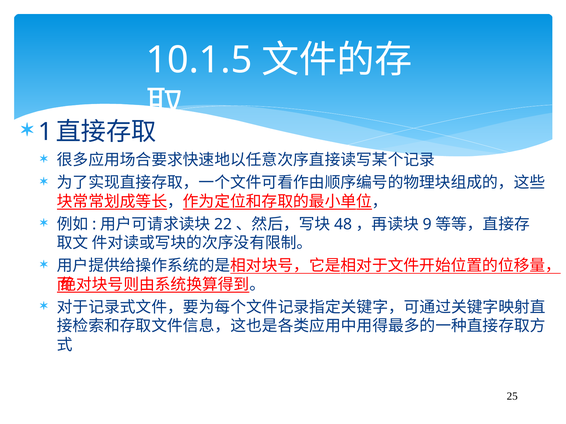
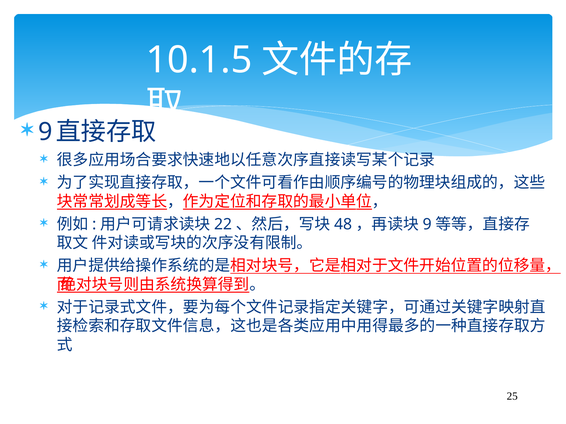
1 at (45, 132): 1 -> 9
